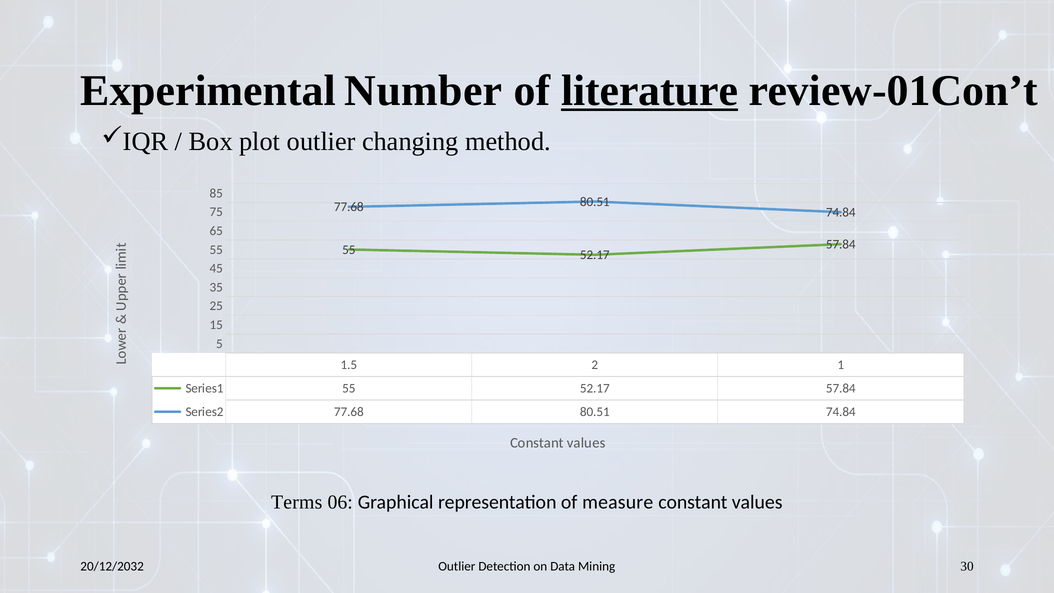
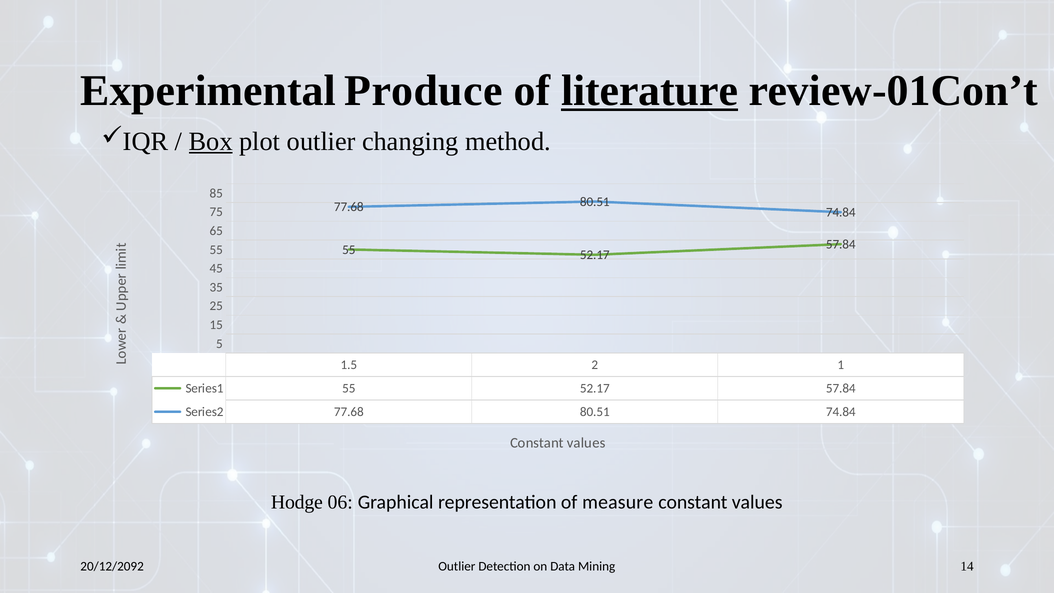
Number: Number -> Produce
Box underline: none -> present
Terms: Terms -> Hodge
20/12/2032: 20/12/2032 -> 20/12/2092
30: 30 -> 14
